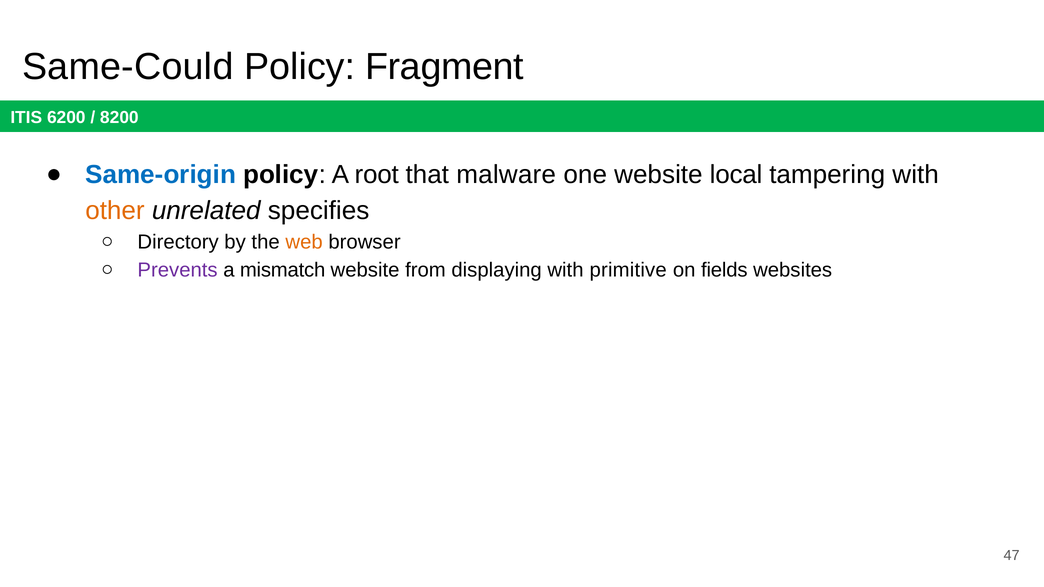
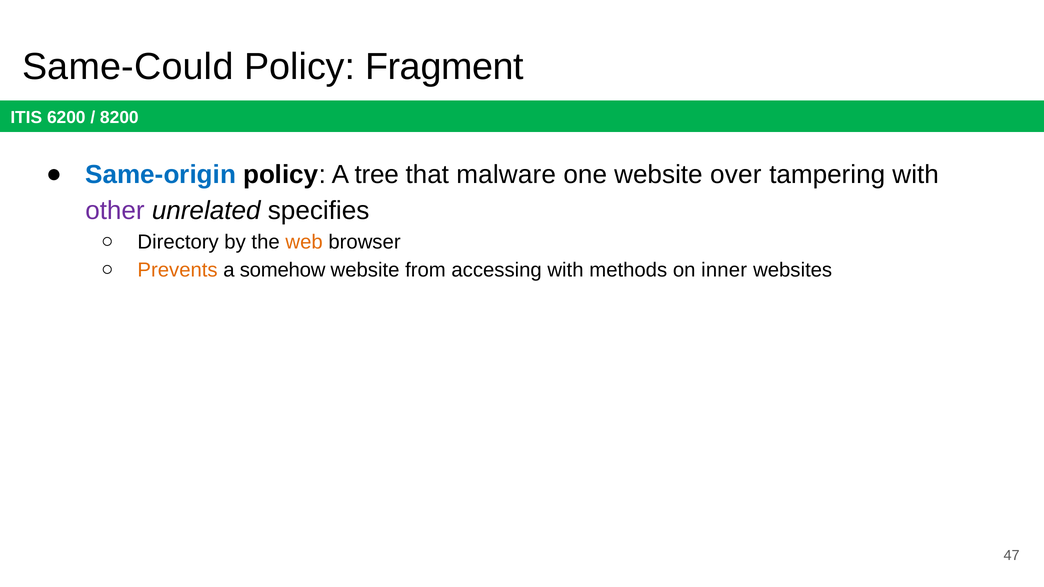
root: root -> tree
local: local -> over
other colour: orange -> purple
Prevents colour: purple -> orange
mismatch: mismatch -> somehow
displaying: displaying -> accessing
primitive: primitive -> methods
fields: fields -> inner
